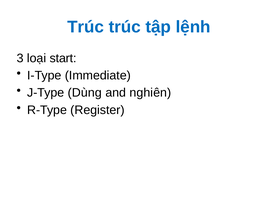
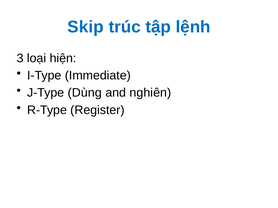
Trúc at (86, 27): Trúc -> Skip
start: start -> hiện
